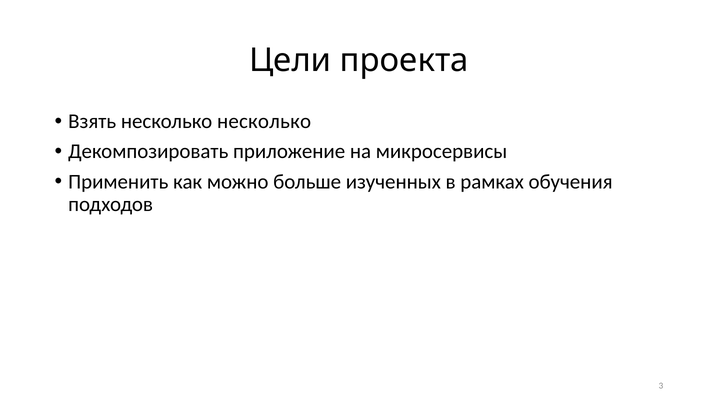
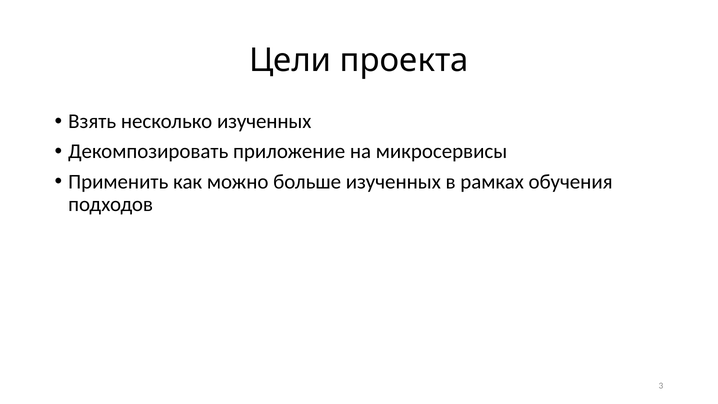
несколько несколько: несколько -> изученных
